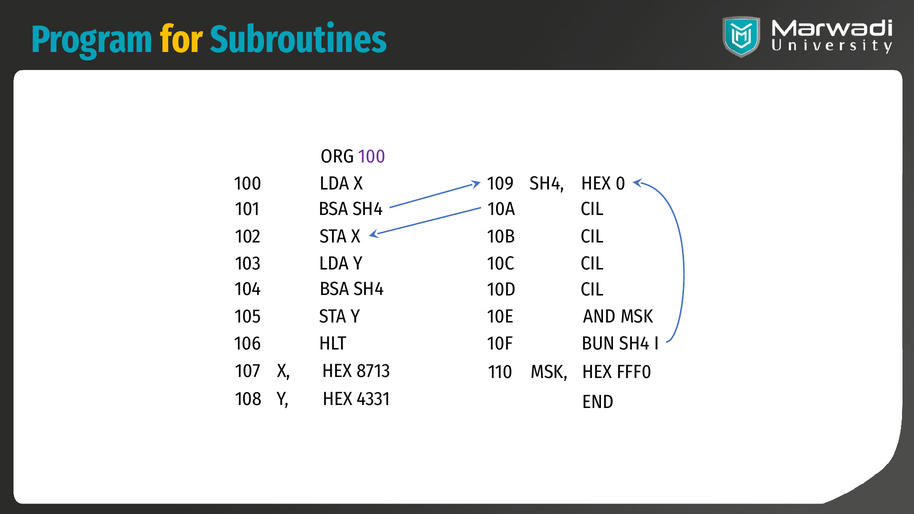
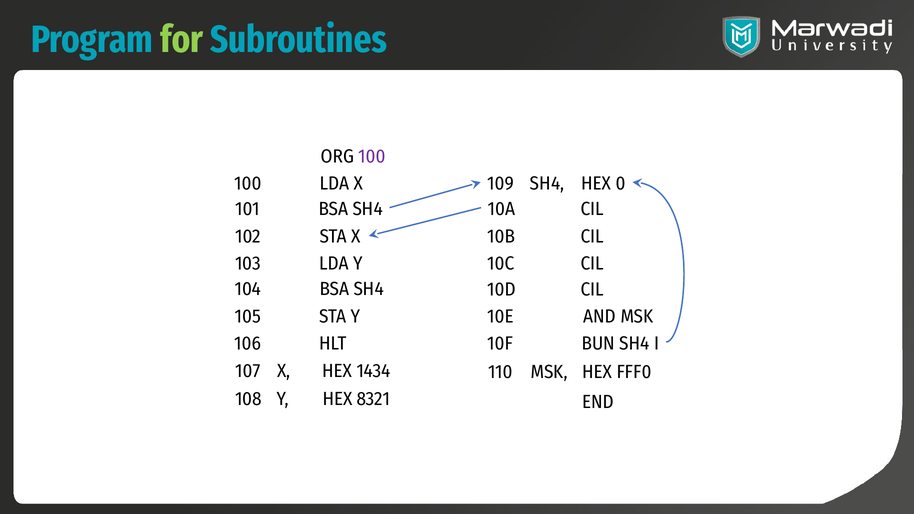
for colour: yellow -> light green
8713: 8713 -> 1434
4331: 4331 -> 8321
